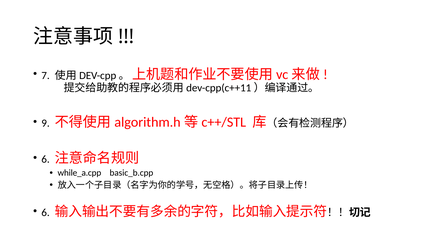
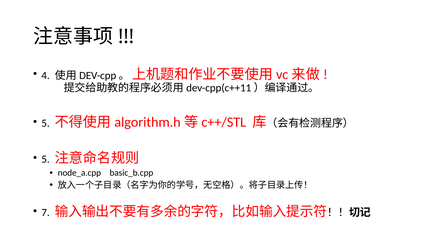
7: 7 -> 4
9 at (46, 123): 9 -> 5
6 at (46, 159): 6 -> 5
while_a.cpp: while_a.cpp -> node_a.cpp
6 at (46, 213): 6 -> 7
